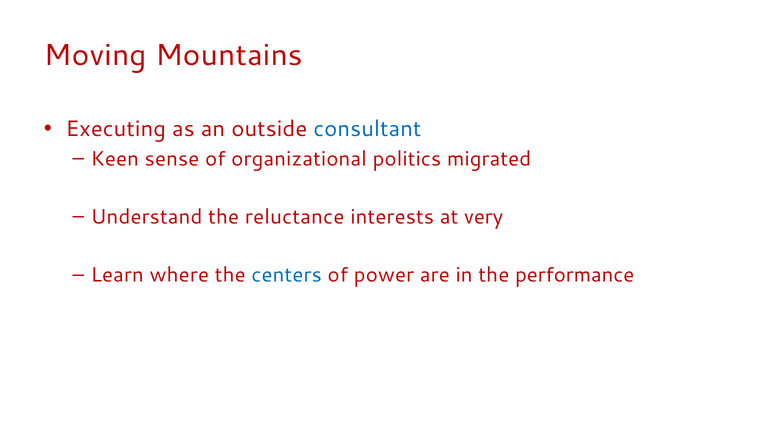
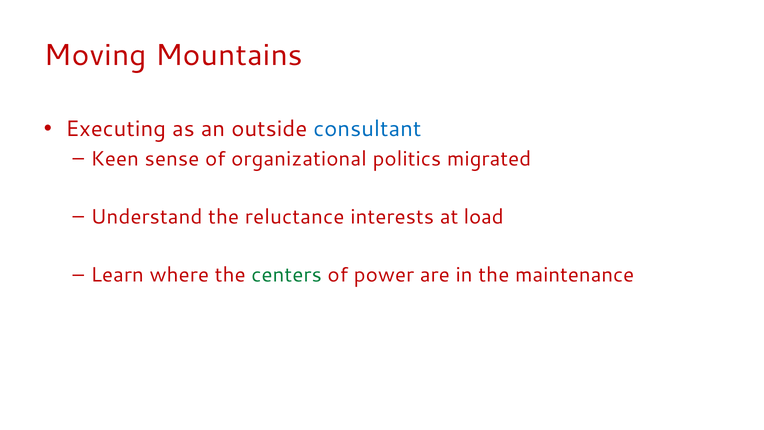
very: very -> load
centers colour: blue -> green
performance: performance -> maintenance
